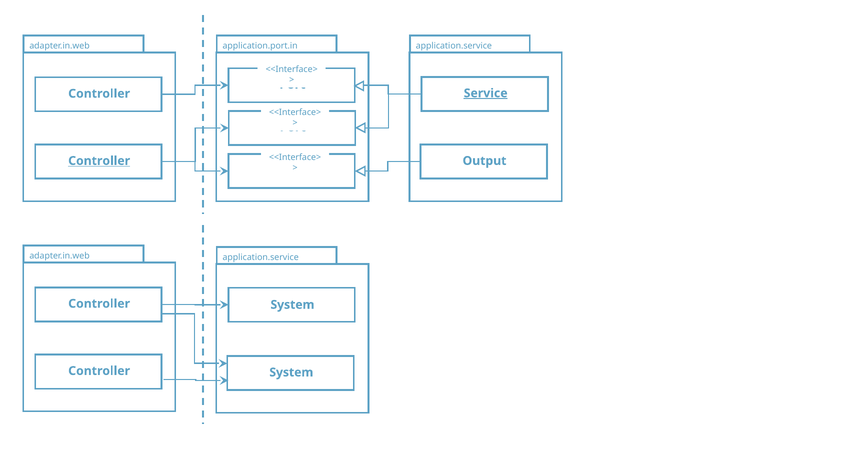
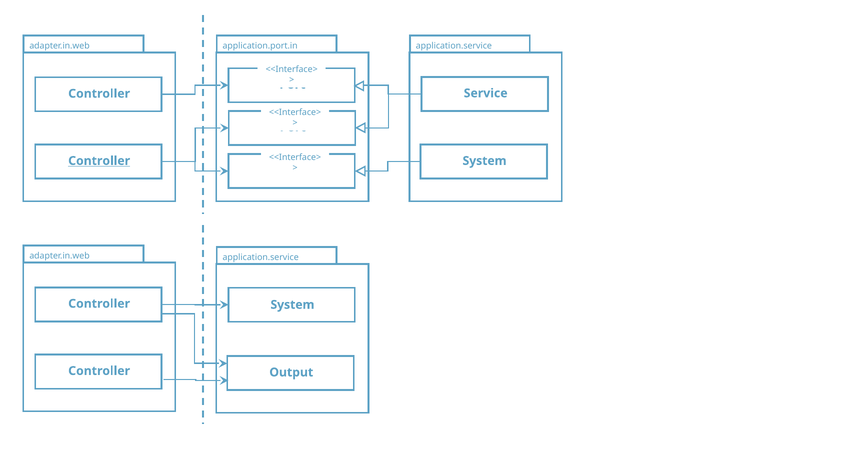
Service underline: present -> none
Output at (485, 161): Output -> System
System at (291, 372): System -> Output
